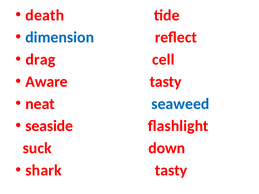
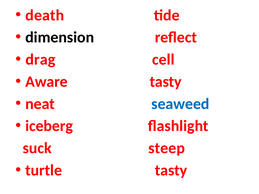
dimension colour: blue -> black
seaside: seaside -> iceberg
down: down -> steep
shark: shark -> turtle
